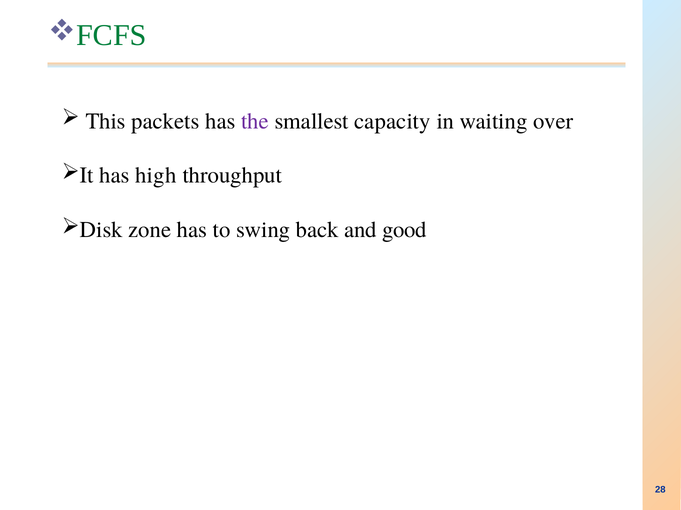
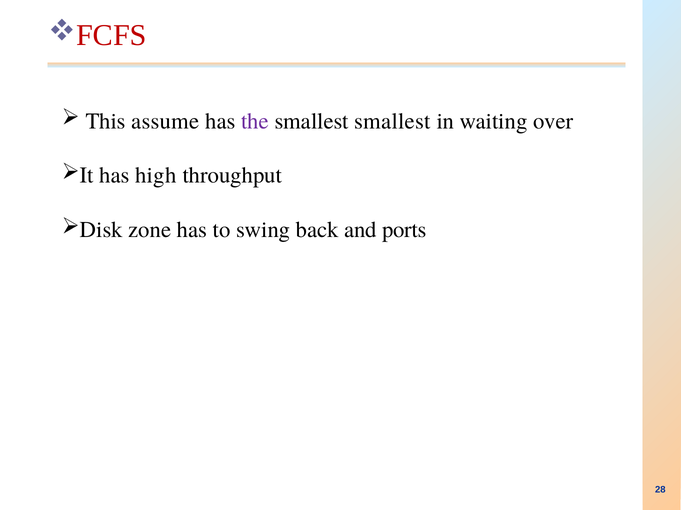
FCFS colour: green -> red
packets: packets -> assume
smallest capacity: capacity -> smallest
good: good -> ports
